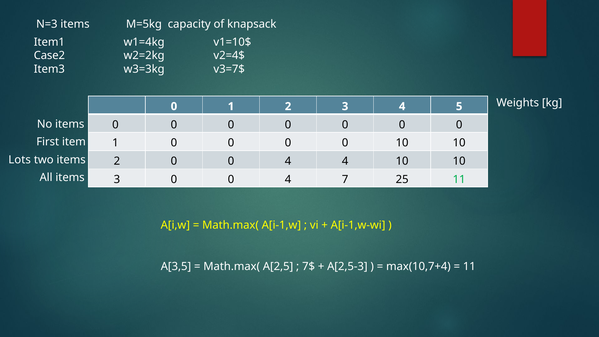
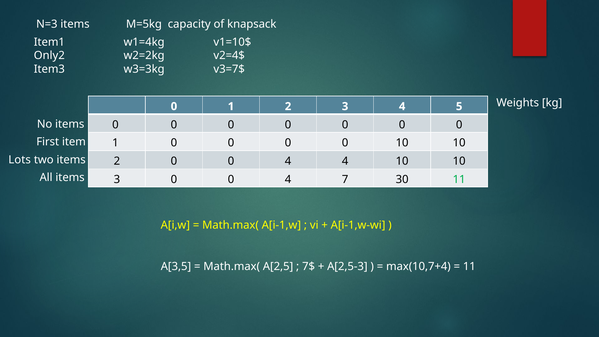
Case2: Case2 -> Only2
25: 25 -> 30
